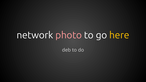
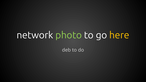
photo colour: pink -> light green
